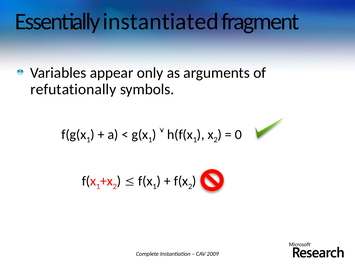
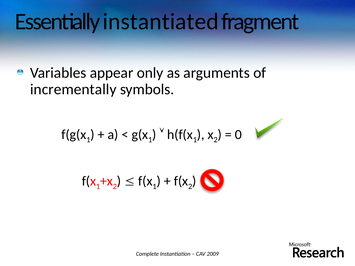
refutationally: refutationally -> incrementally
